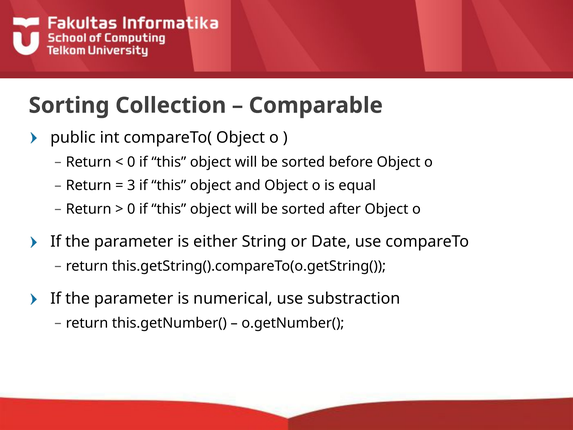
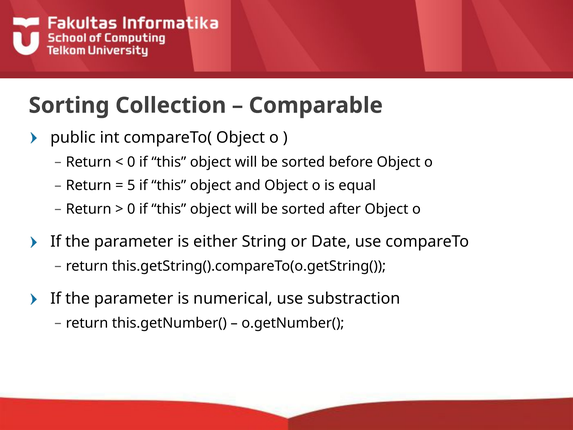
3: 3 -> 5
